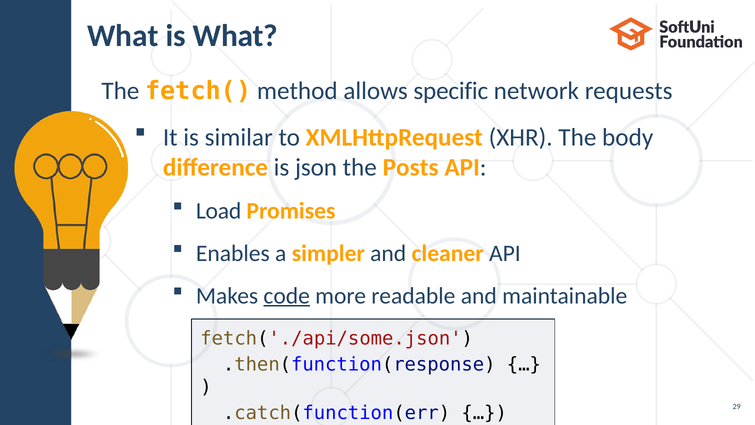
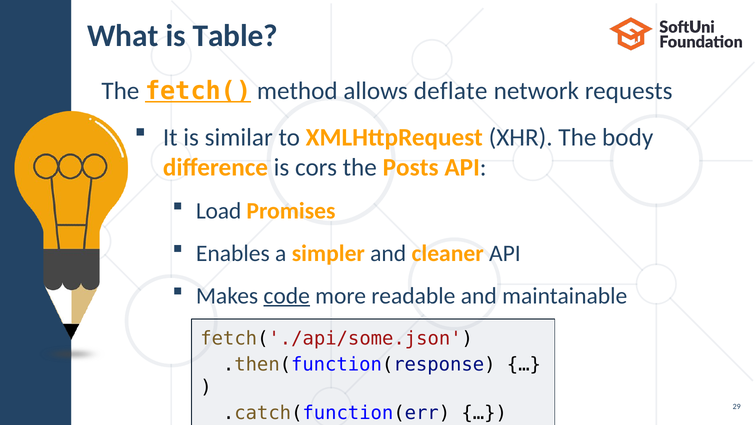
is What: What -> Table
fetch( underline: none -> present
specific: specific -> deflate
json: json -> cors
